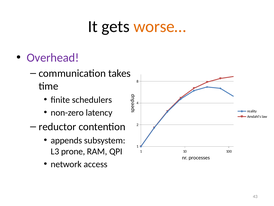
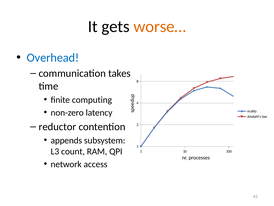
Overhead colour: purple -> blue
schedulers: schedulers -> computing
prone: prone -> count
